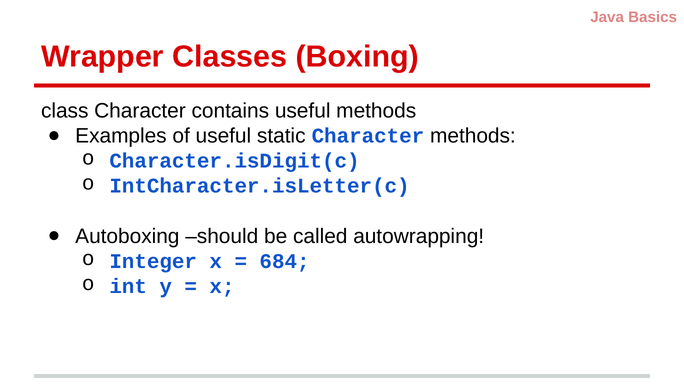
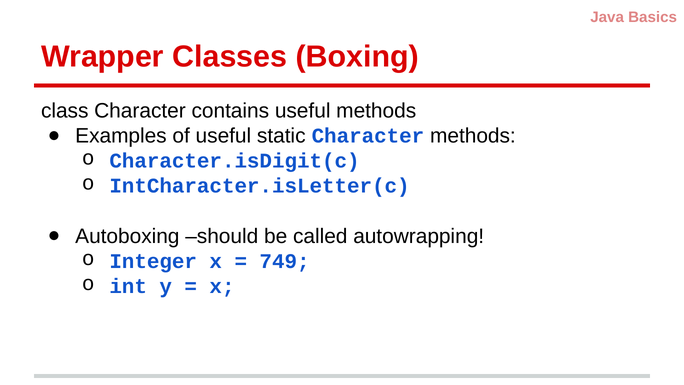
684: 684 -> 749
